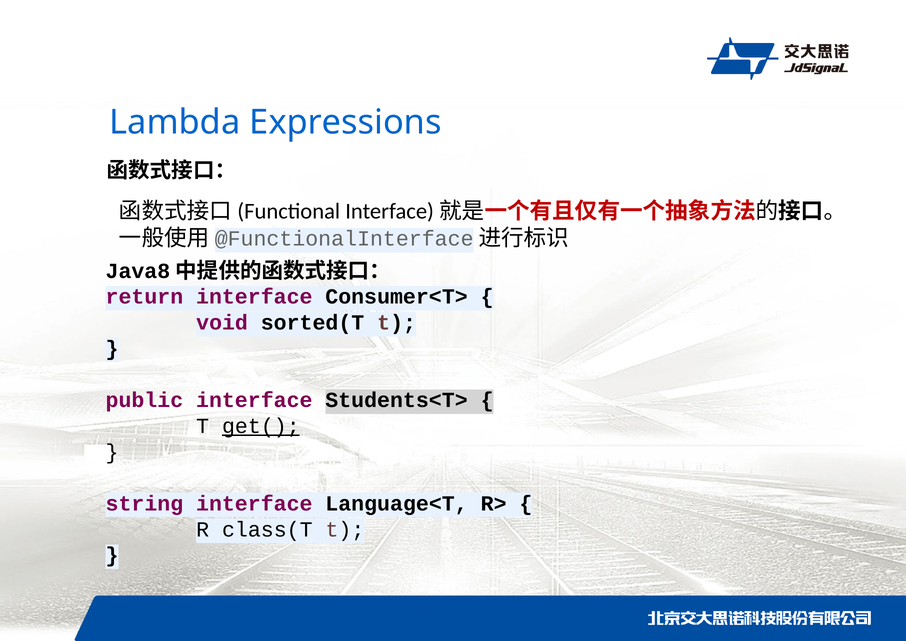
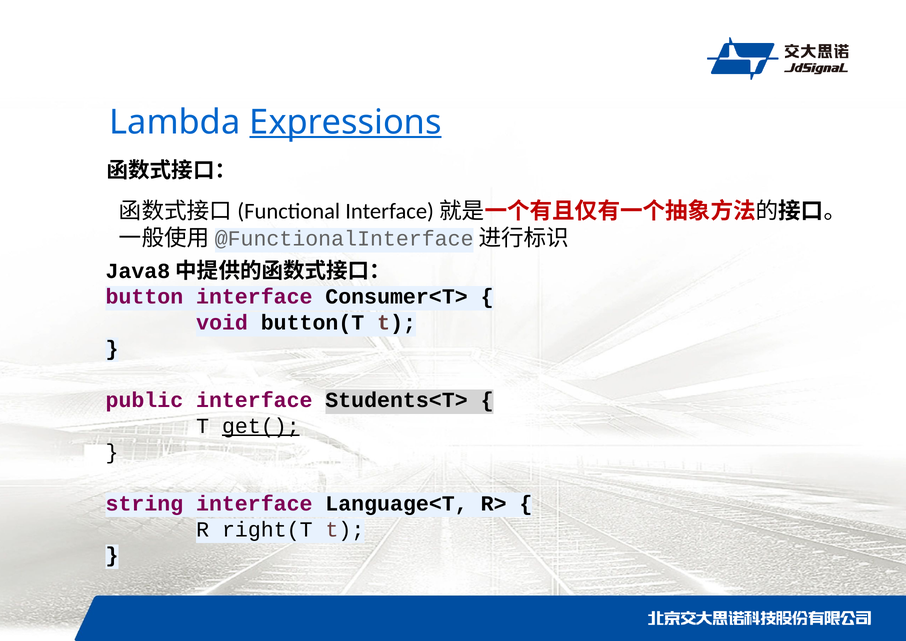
Expressions underline: none -> present
return: return -> button
sorted(T: sorted(T -> button(T
class(T: class(T -> right(T
